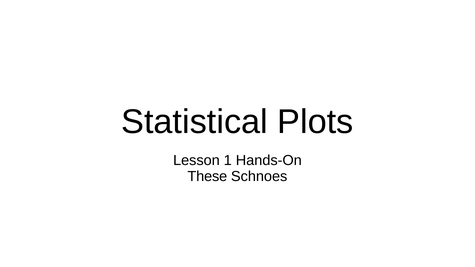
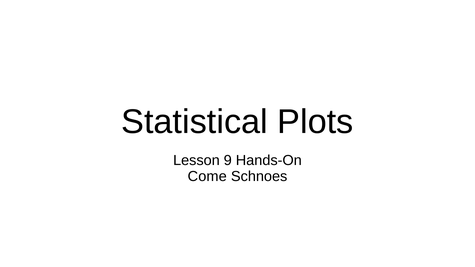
1: 1 -> 9
These: These -> Come
